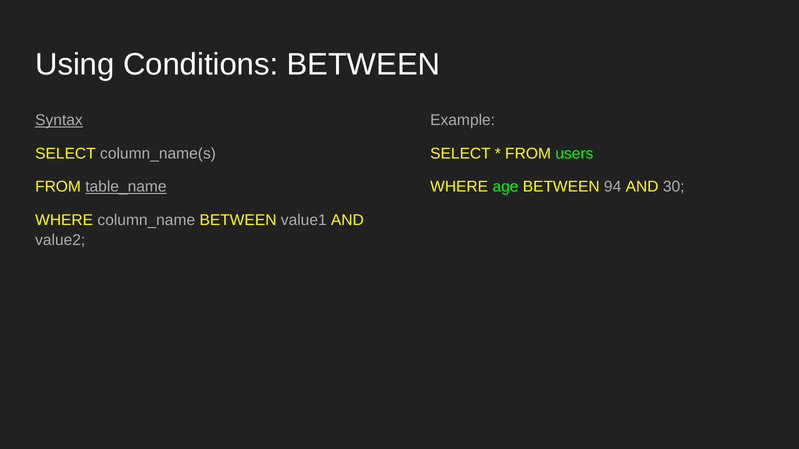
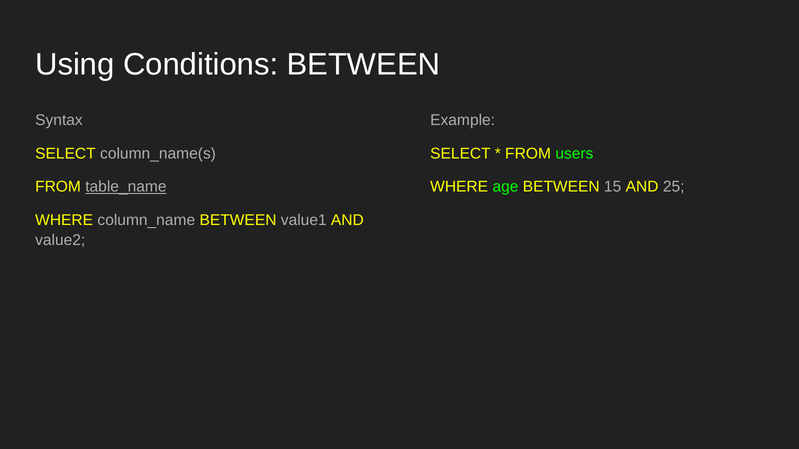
Syntax underline: present -> none
94: 94 -> 15
30: 30 -> 25
